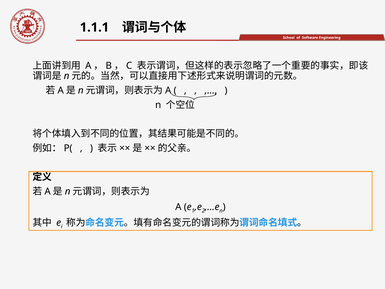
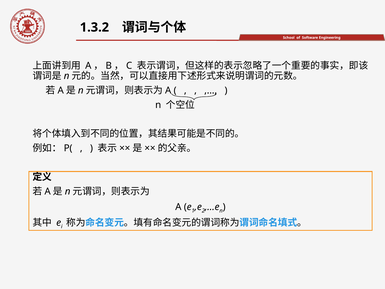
1.1.1: 1.1.1 -> 1.3.2
